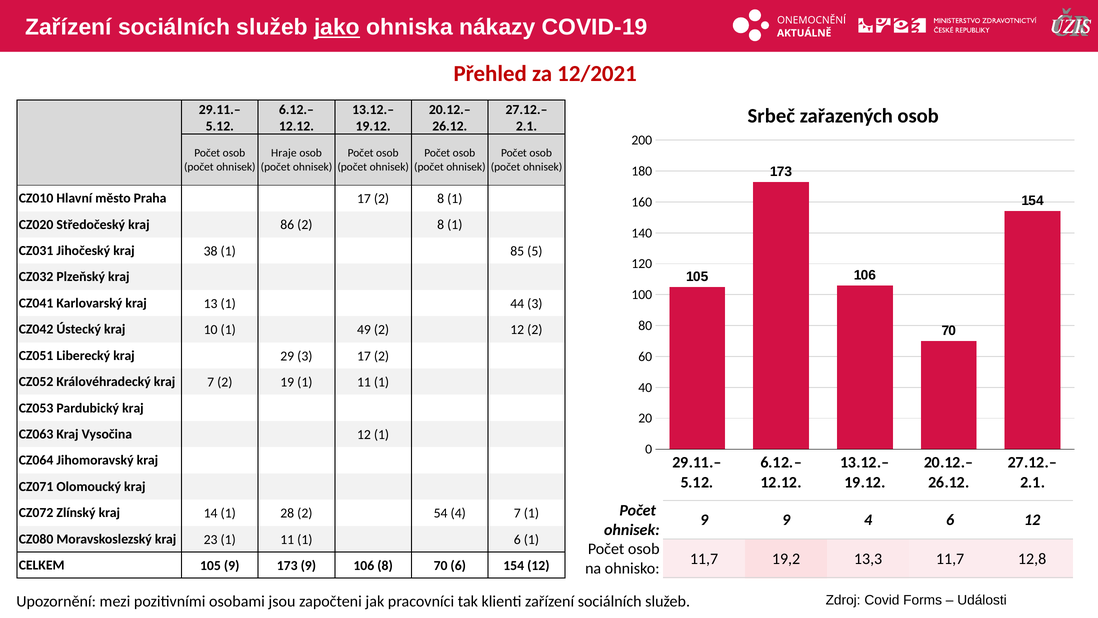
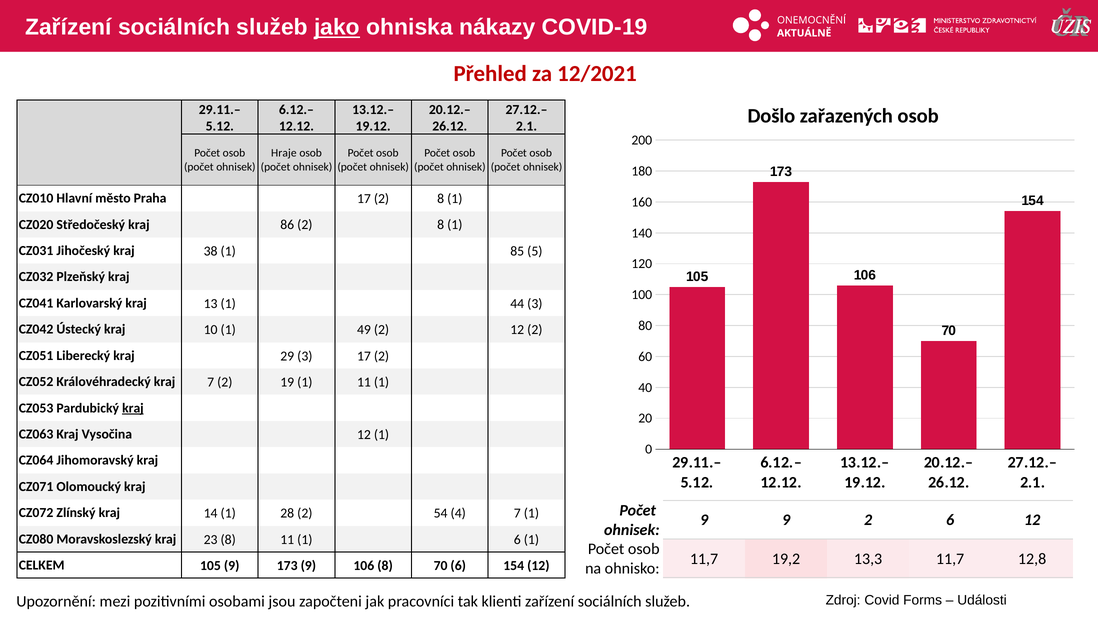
Srbeč: Srbeč -> Došlo
kraj at (133, 408) underline: none -> present
9 4: 4 -> 2
23 1: 1 -> 8
